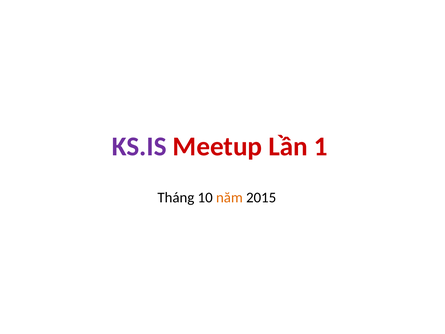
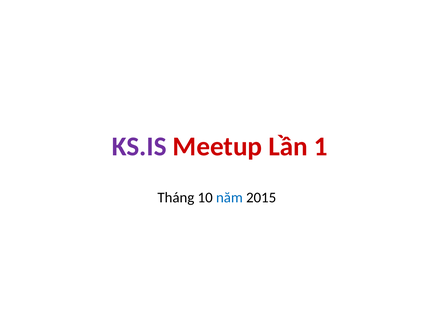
năm colour: orange -> blue
